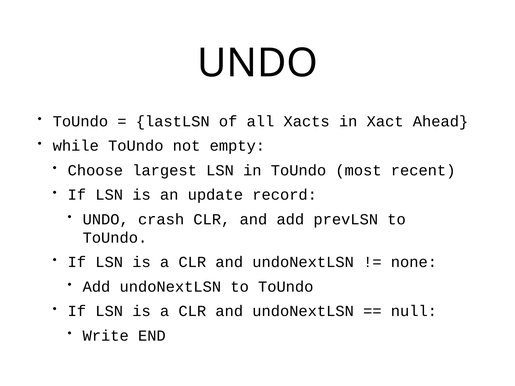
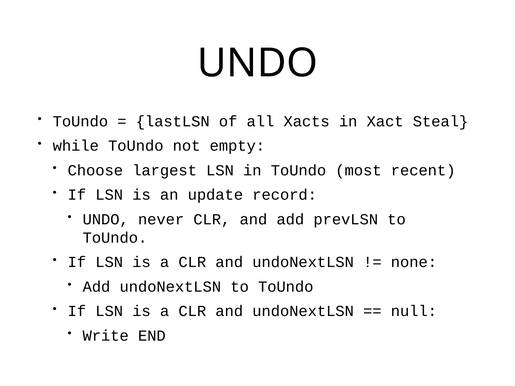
Ahead: Ahead -> Steal
crash: crash -> never
